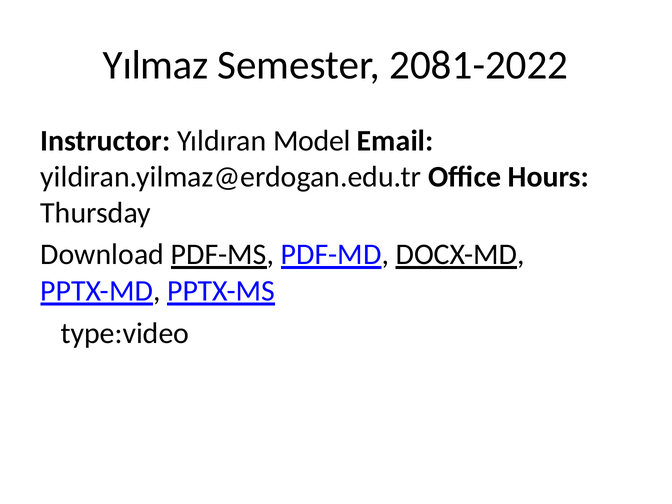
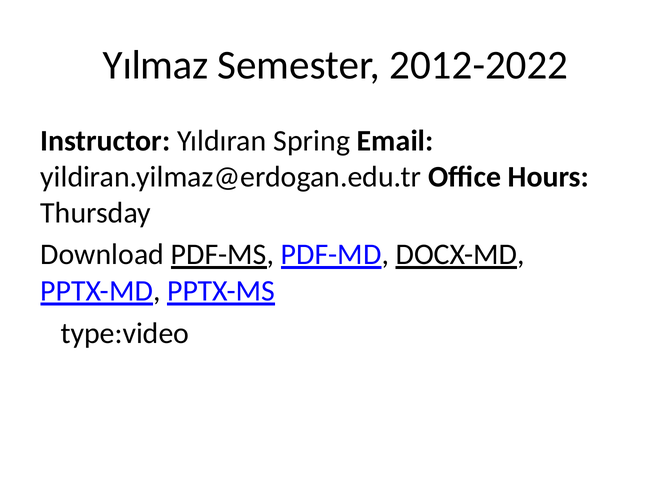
2081-2022: 2081-2022 -> 2012-2022
Model: Model -> Spring
